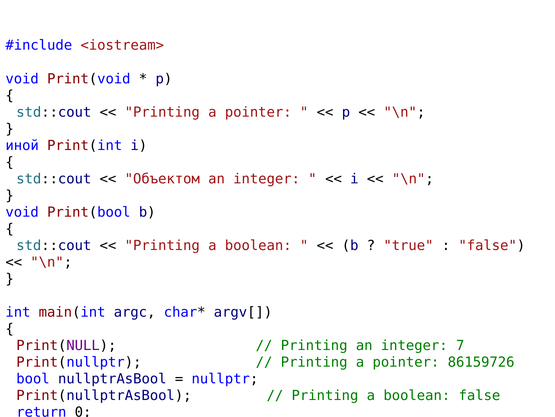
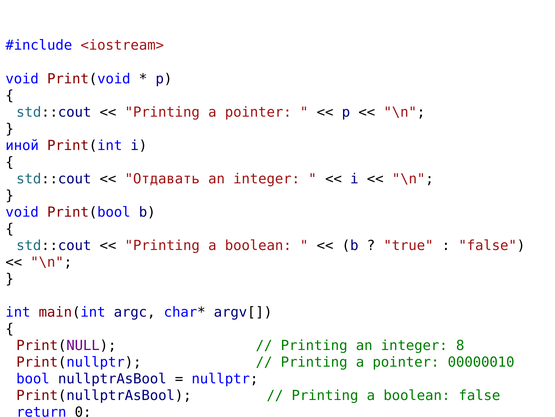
Объектом: Объектом -> Отдавать
7: 7 -> 8
86159726: 86159726 -> 00000010
